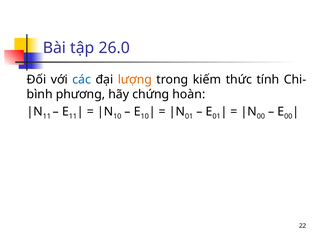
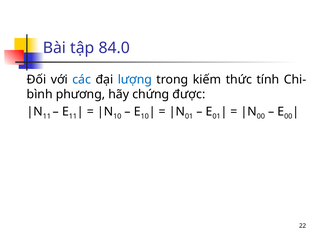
26.0: 26.0 -> 84.0
lượng colour: orange -> blue
hoàn: hoàn -> được
